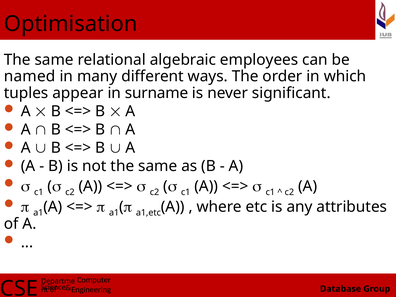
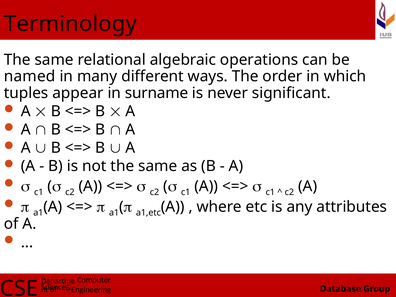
Optimisation: Optimisation -> Terminology
employees: employees -> operations
